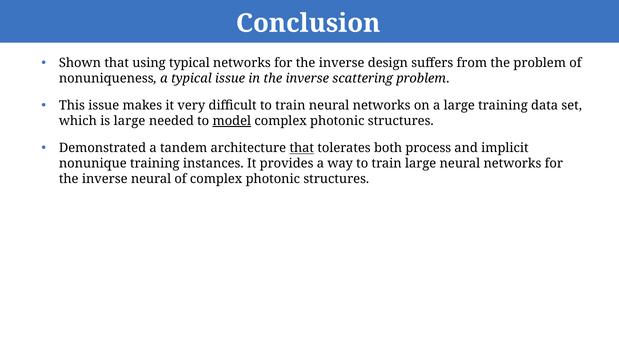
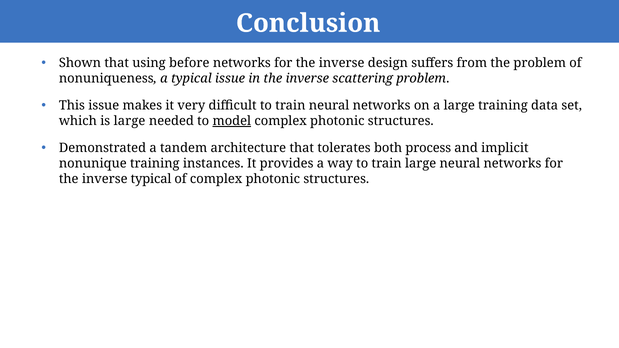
using typical: typical -> before
that at (302, 148) underline: present -> none
inverse neural: neural -> typical
